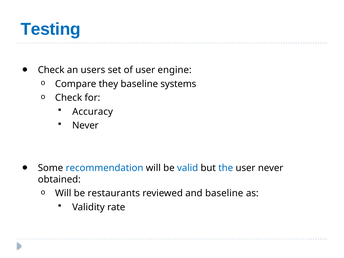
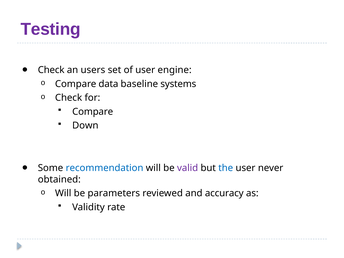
Testing colour: blue -> purple
they: they -> data
Accuracy at (93, 112): Accuracy -> Compare
Never at (85, 125): Never -> Down
valid colour: blue -> purple
restaurants: restaurants -> parameters
and baseline: baseline -> accuracy
